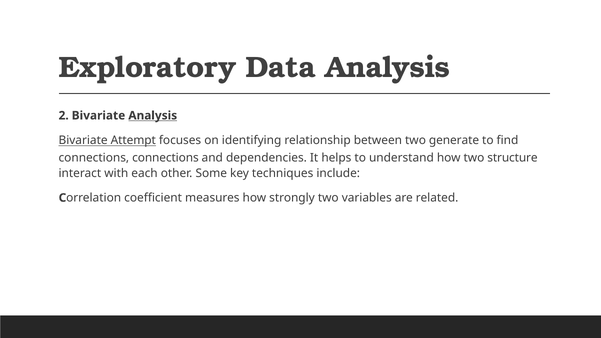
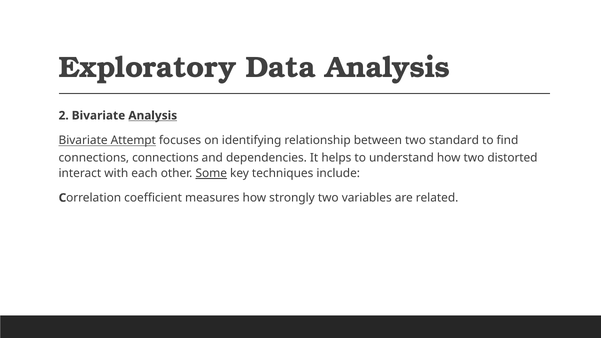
generate: generate -> standard
structure: structure -> distorted
Some underline: none -> present
